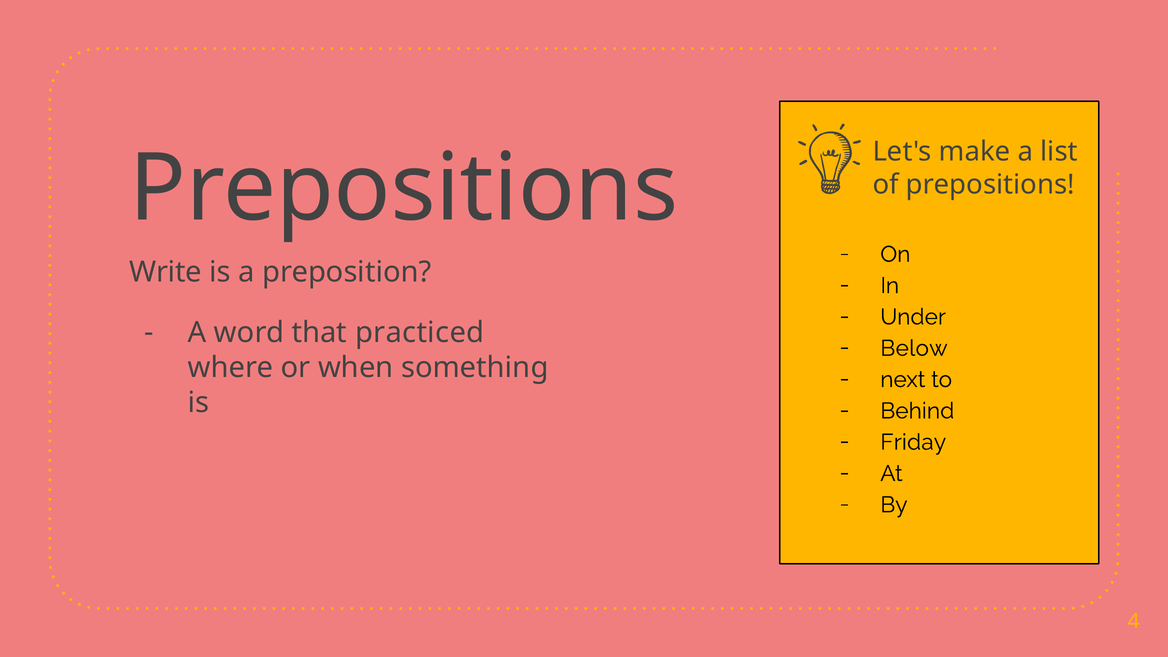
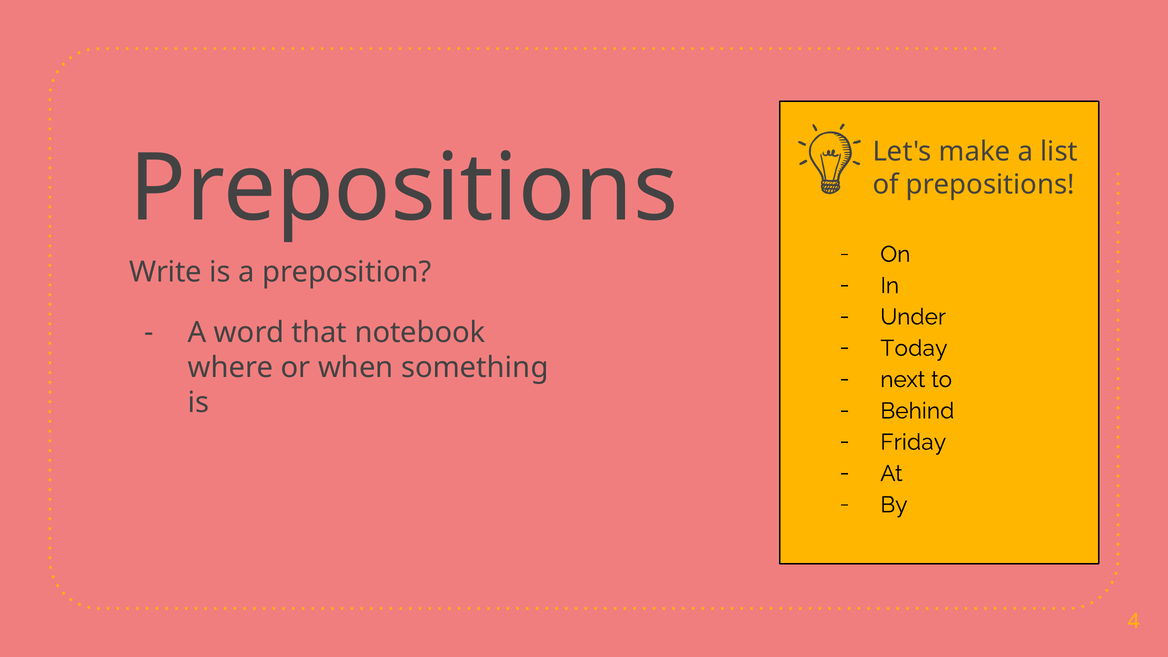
practiced: practiced -> notebook
Below: Below -> Today
